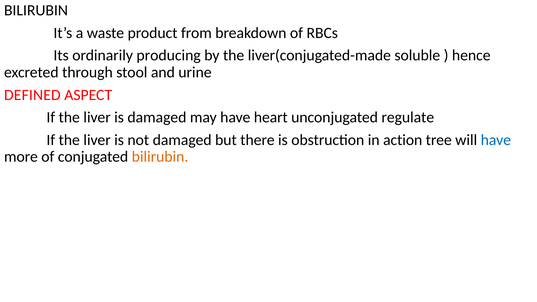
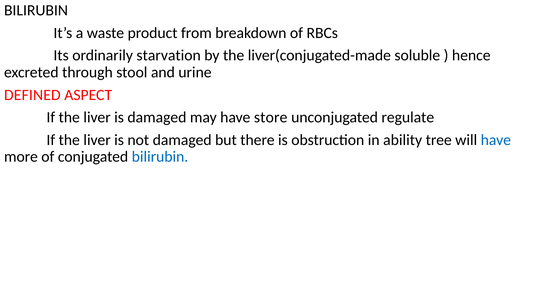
producing: producing -> starvation
heart: heart -> store
action: action -> ability
bilirubin at (160, 157) colour: orange -> blue
